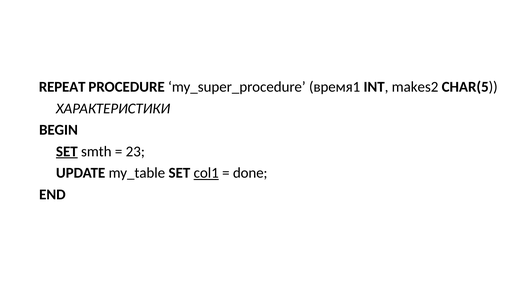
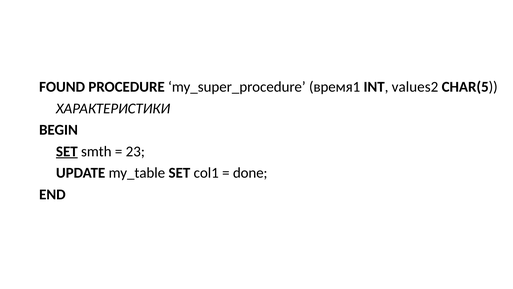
REPEAT: REPEAT -> FOUND
makes2: makes2 -> values2
col1 underline: present -> none
